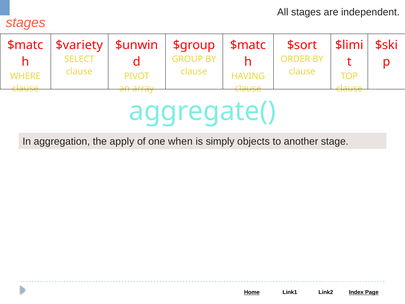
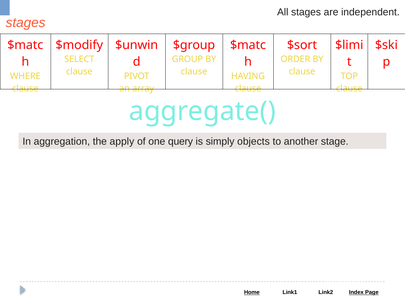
$variety: $variety -> $modify
when: when -> query
